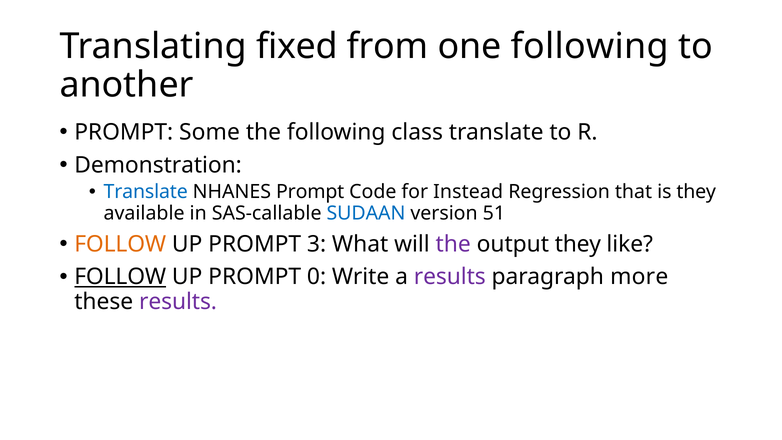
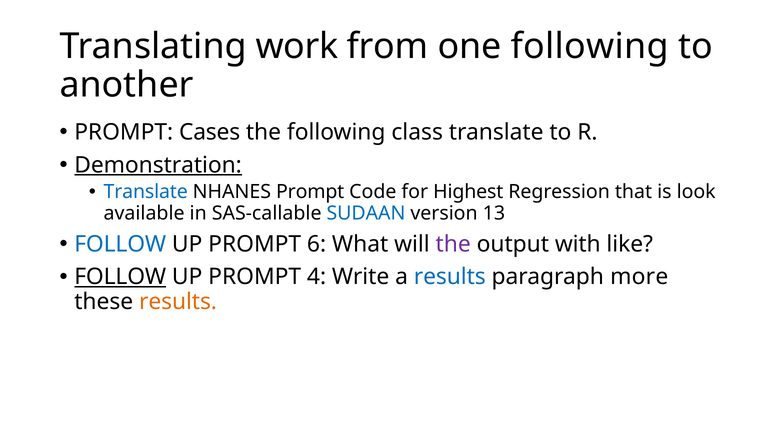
fixed: fixed -> work
Some: Some -> Cases
Demonstration underline: none -> present
Instead: Instead -> Highest
is they: they -> look
51: 51 -> 13
FOLLOW at (120, 244) colour: orange -> blue
3: 3 -> 6
output they: they -> with
0: 0 -> 4
results at (450, 277) colour: purple -> blue
results at (178, 301) colour: purple -> orange
